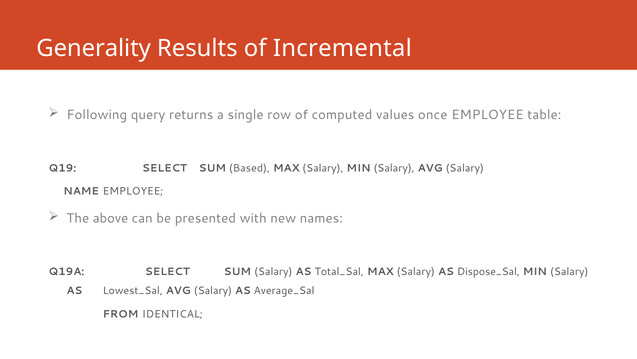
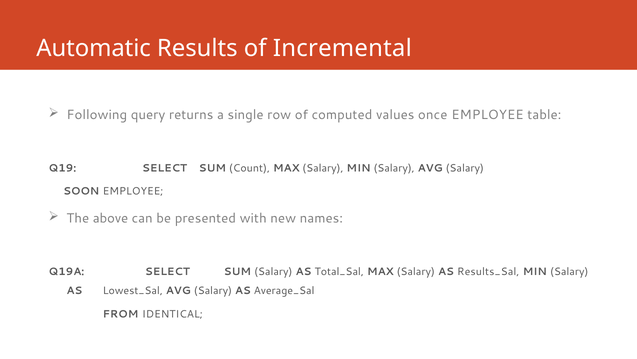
Generality: Generality -> Automatic
Based: Based -> Count
NAME: NAME -> SOON
Dispose_Sal: Dispose_Sal -> Results_Sal
